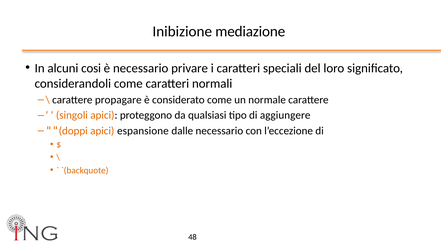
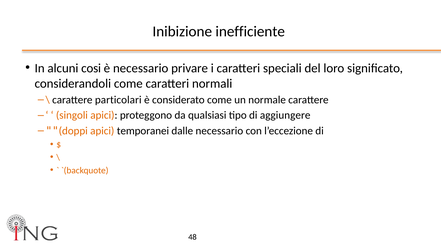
mediazione: mediazione -> inefficiente
propagare: propagare -> particolari
espansione: espansione -> temporanei
